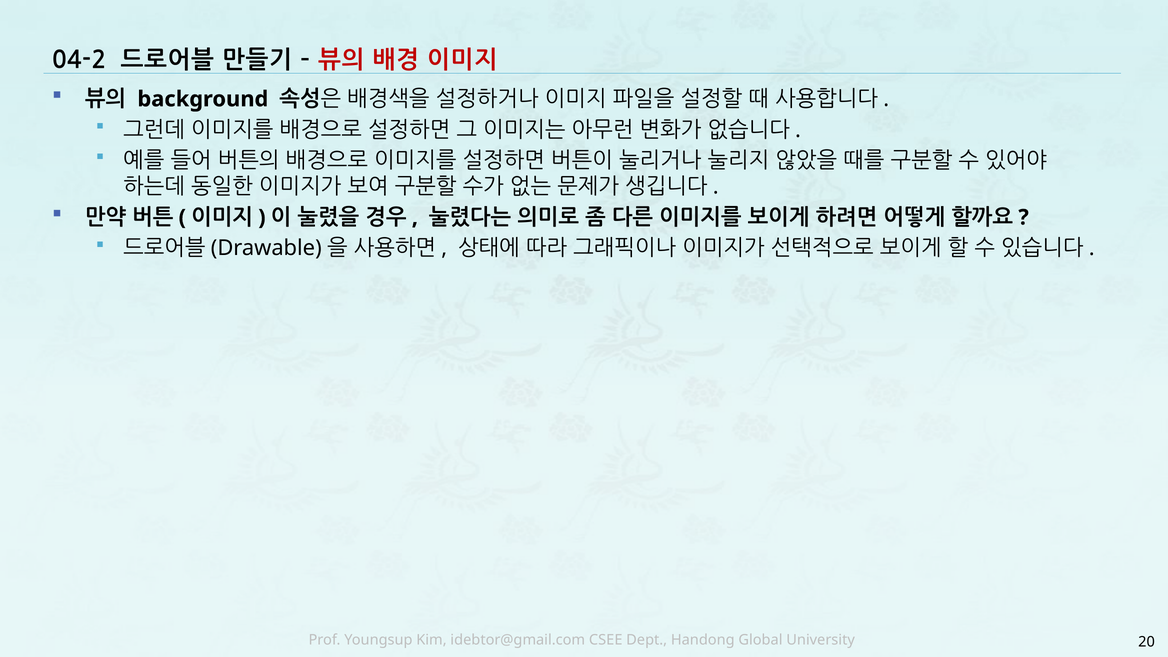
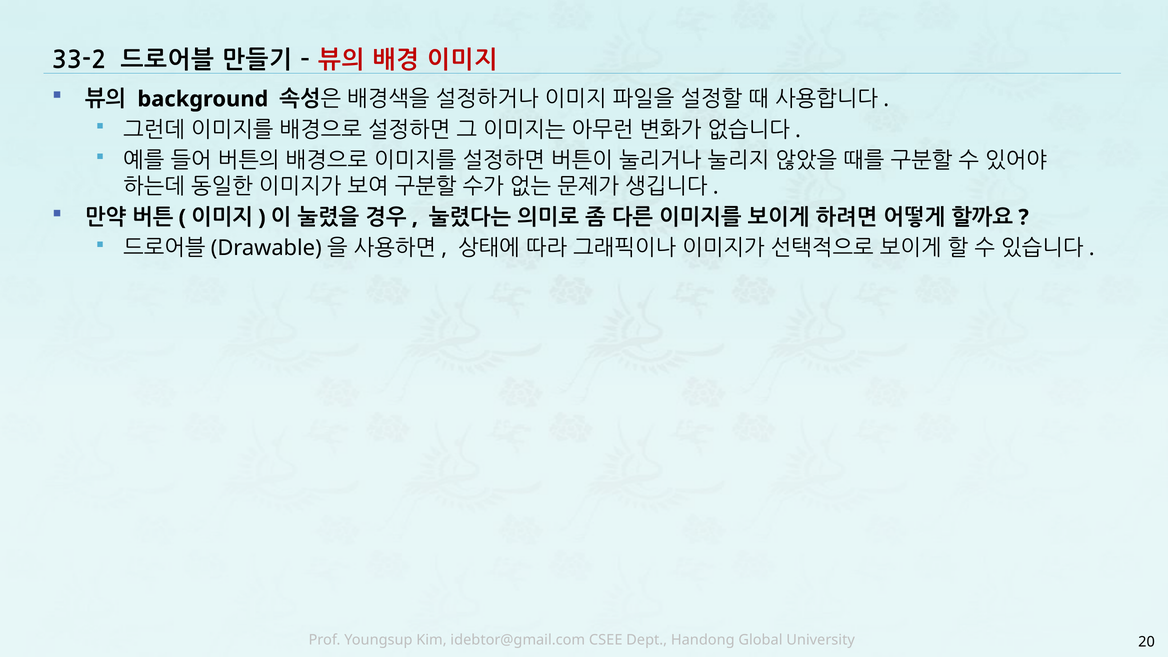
04-2: 04-2 -> 33-2
